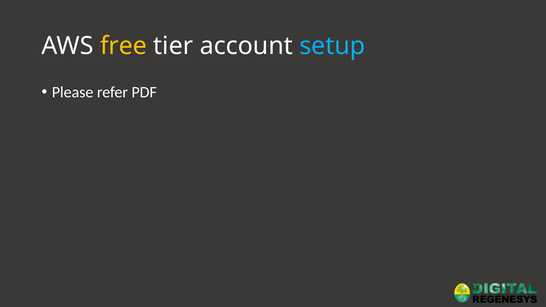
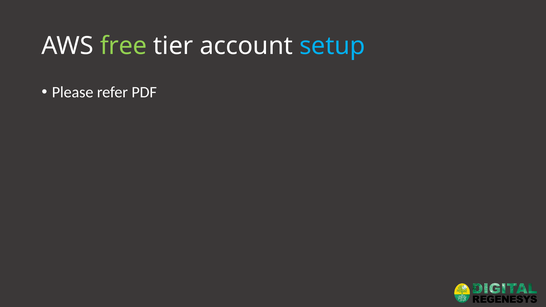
free colour: yellow -> light green
